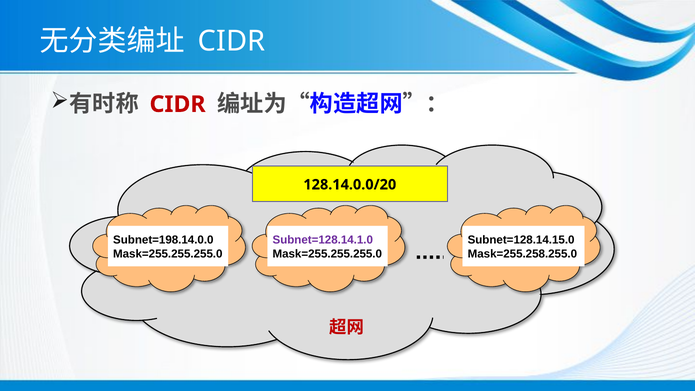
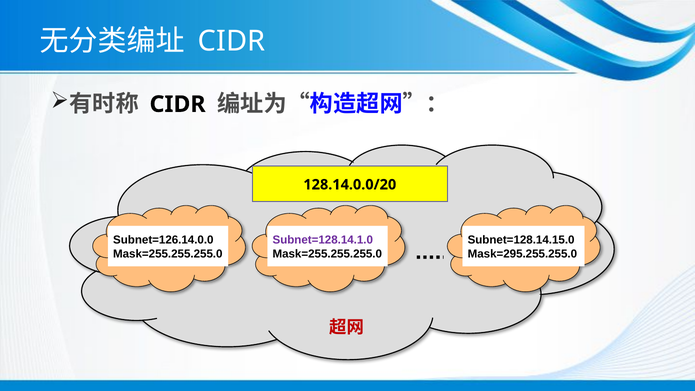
CIDR at (178, 104) colour: red -> black
Subnet=198.14.0.0: Subnet=198.14.0.0 -> Subnet=126.14.0.0
Mask=255.258.255.0: Mask=255.258.255.0 -> Mask=295.255.255.0
